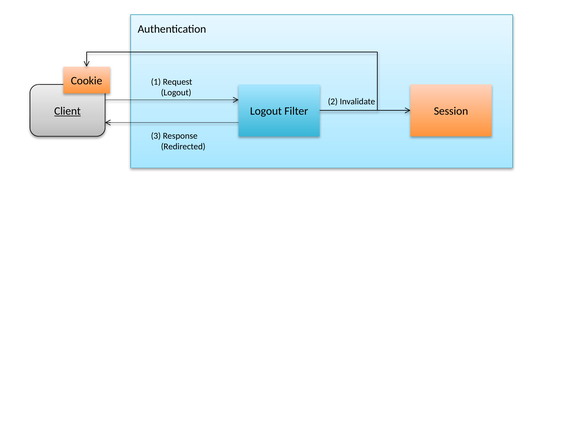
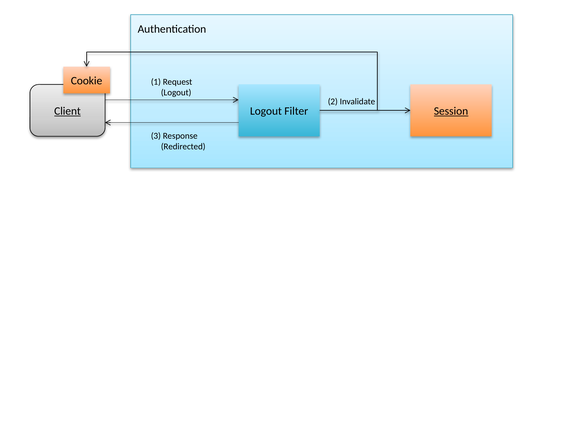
Session underline: none -> present
